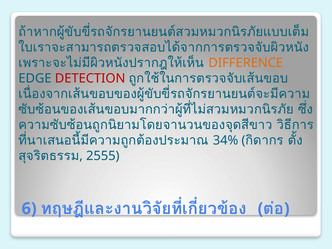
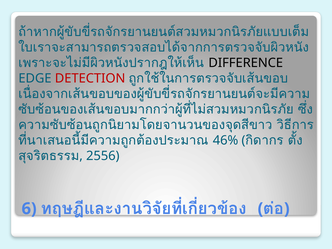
DIFFERENCE colour: orange -> black
34%: 34% -> 46%
2555: 2555 -> 2556
